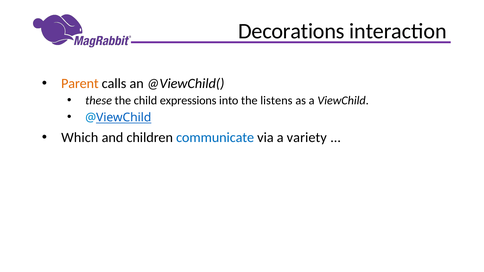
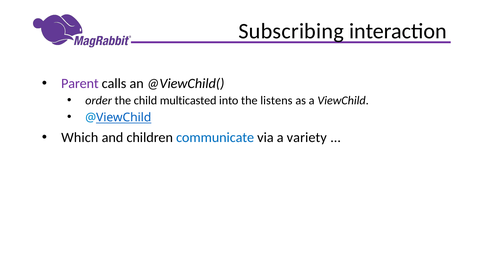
Decorations: Decorations -> Subscribing
Parent colour: orange -> purple
these: these -> order
expressions: expressions -> multicasted
